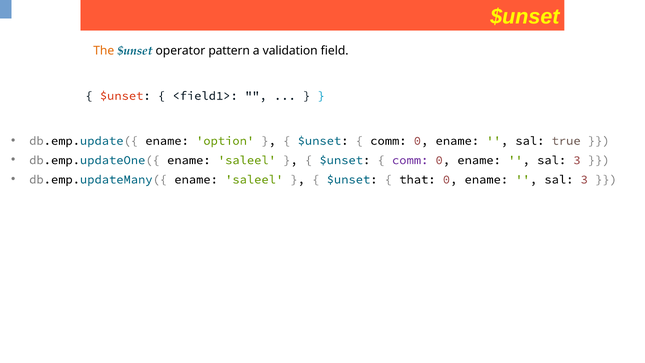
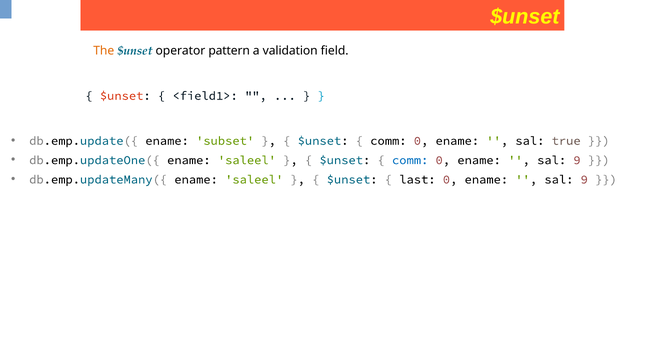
option: option -> subset
comm at (410, 160) colour: purple -> blue
3 at (577, 160): 3 -> 9
that: that -> last
3 at (584, 179): 3 -> 9
